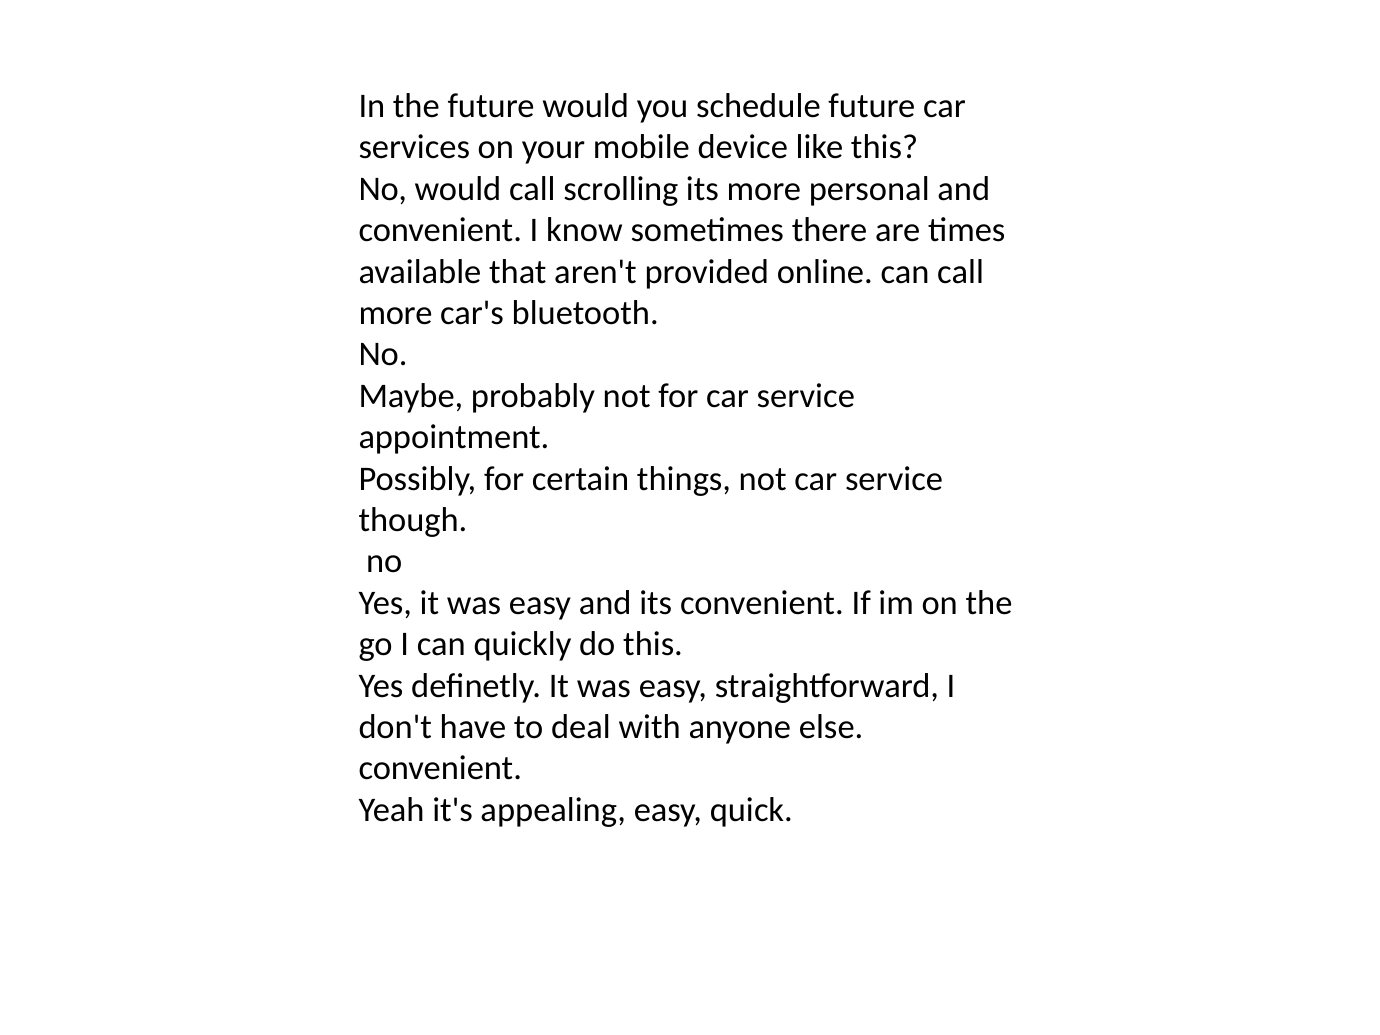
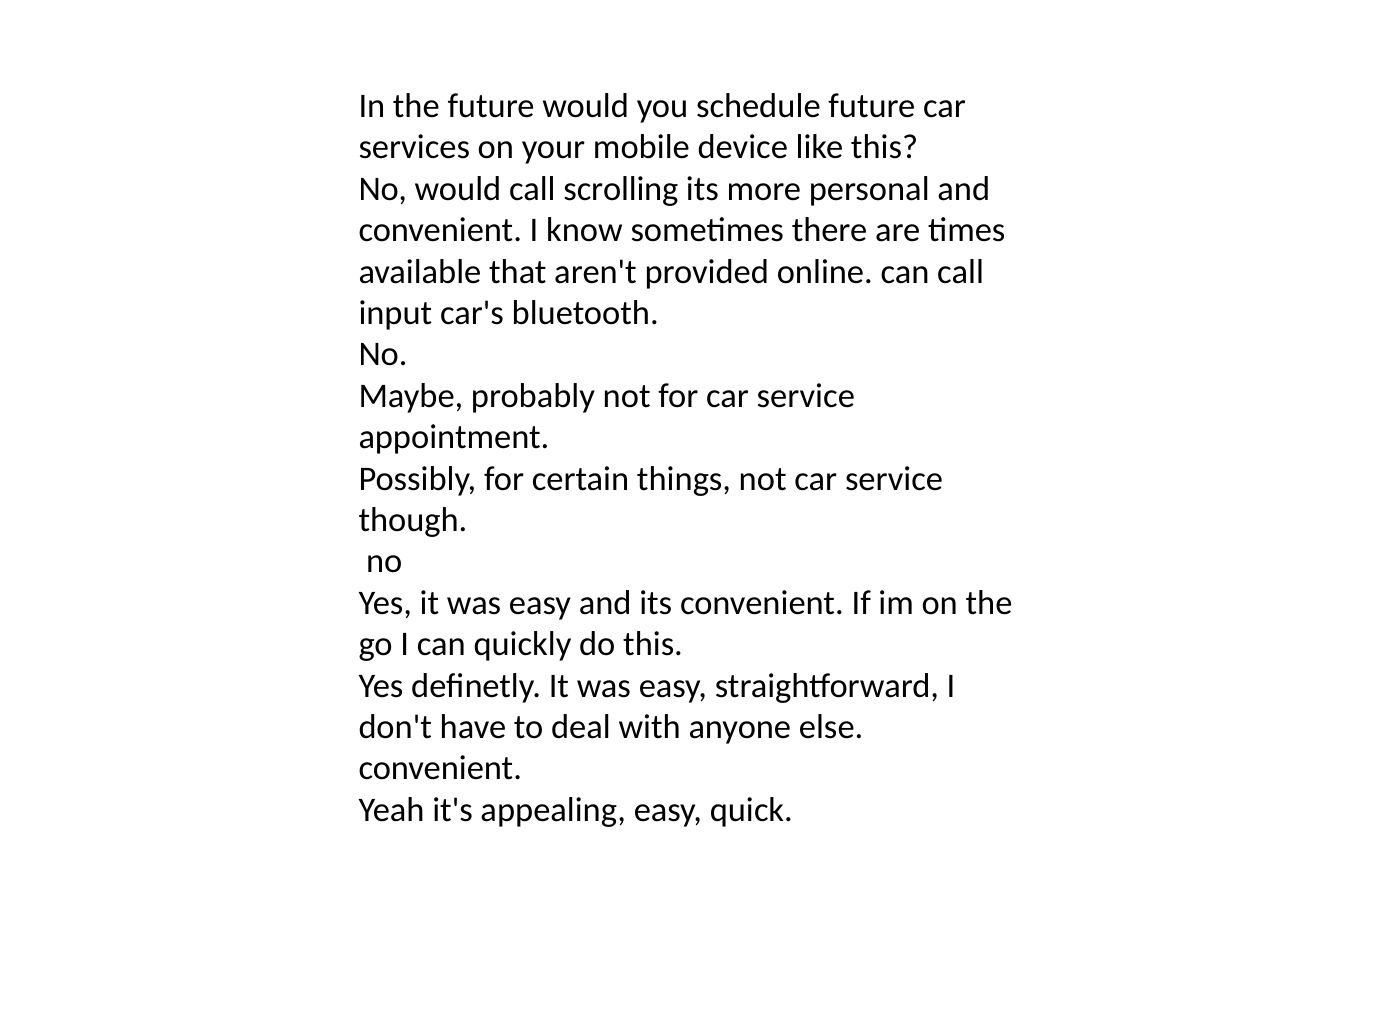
more at (396, 313): more -> input
